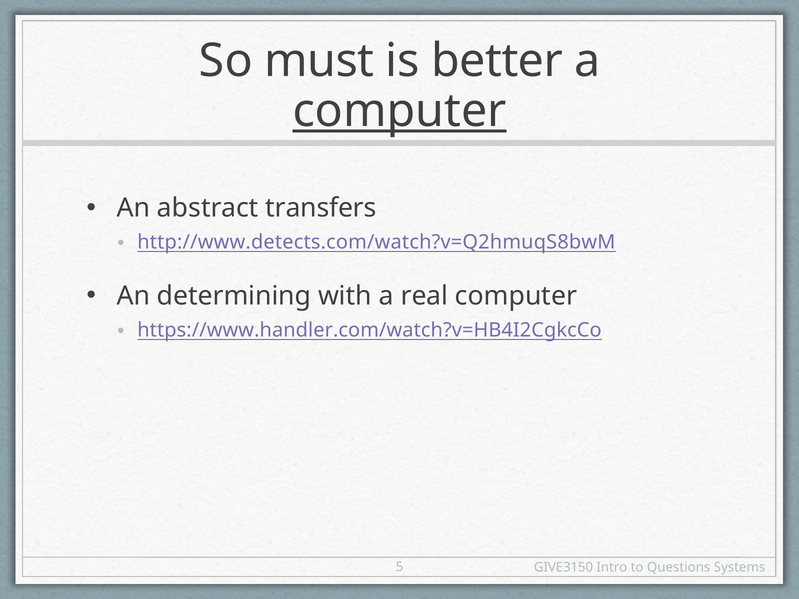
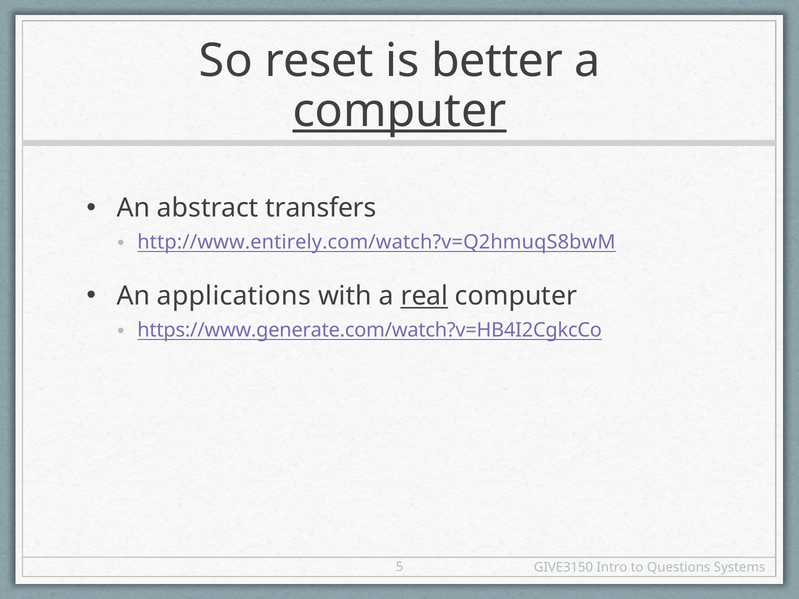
must: must -> reset
http://www.detects.com/watch?v=Q2hmuqS8bwM: http://www.detects.com/watch?v=Q2hmuqS8bwM -> http://www.entirely.com/watch?v=Q2hmuqS8bwM
determining: determining -> applications
real underline: none -> present
https://www.handler.com/watch?v=HB4I2CgkcCo: https://www.handler.com/watch?v=HB4I2CgkcCo -> https://www.generate.com/watch?v=HB4I2CgkcCo
